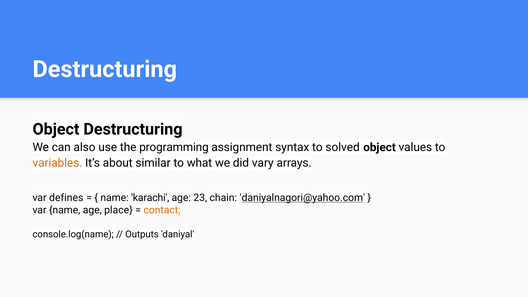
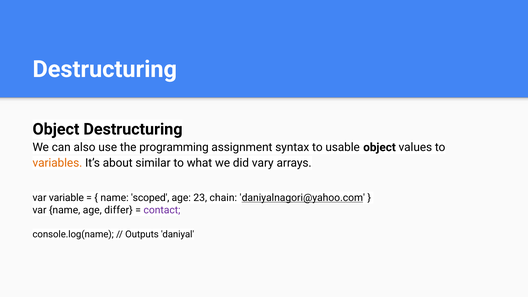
solved: solved -> usable
defines: defines -> variable
karachi: karachi -> scoped
place: place -> differ
contact colour: orange -> purple
